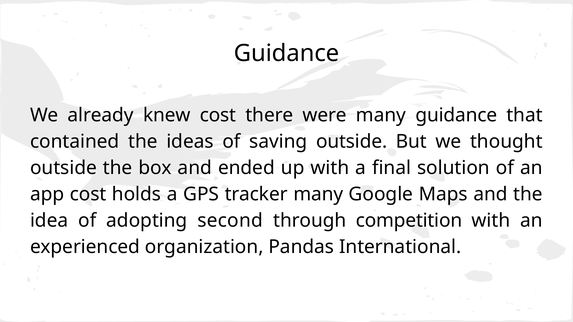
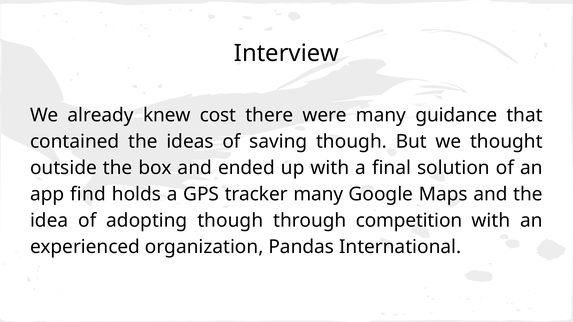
Guidance at (287, 53): Guidance -> Interview
saving outside: outside -> though
app cost: cost -> find
adopting second: second -> though
